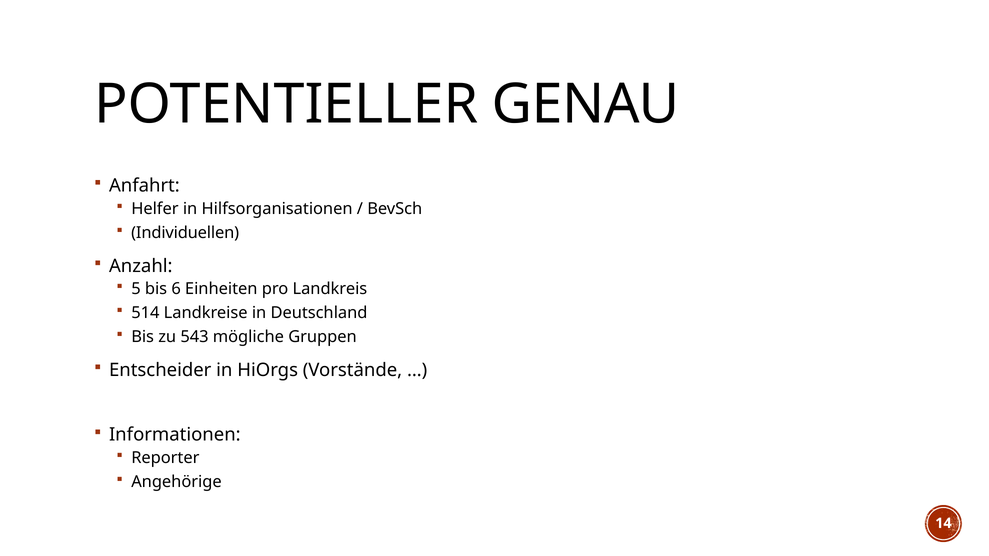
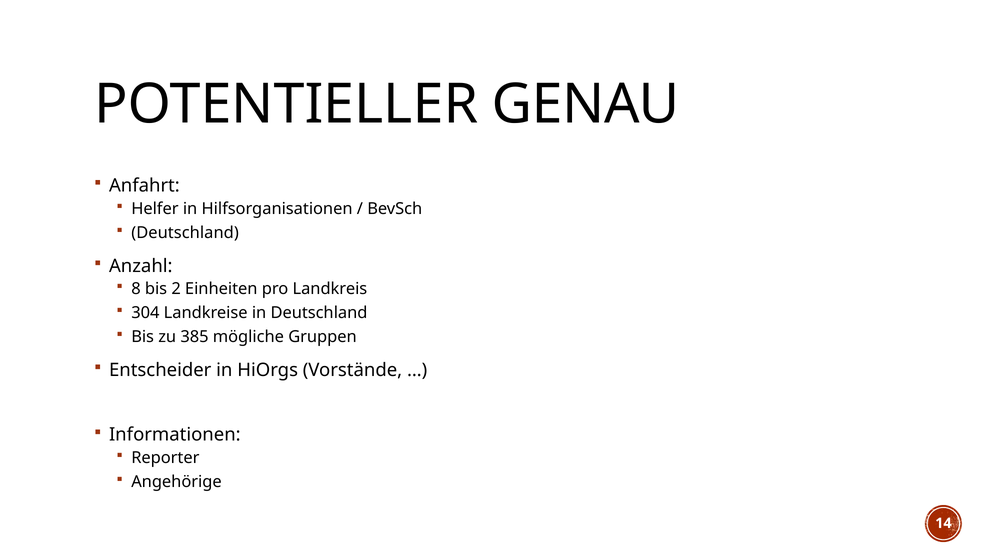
Individuellen at (185, 233): Individuellen -> Deutschland
5: 5 -> 8
6: 6 -> 2
514: 514 -> 304
543: 543 -> 385
